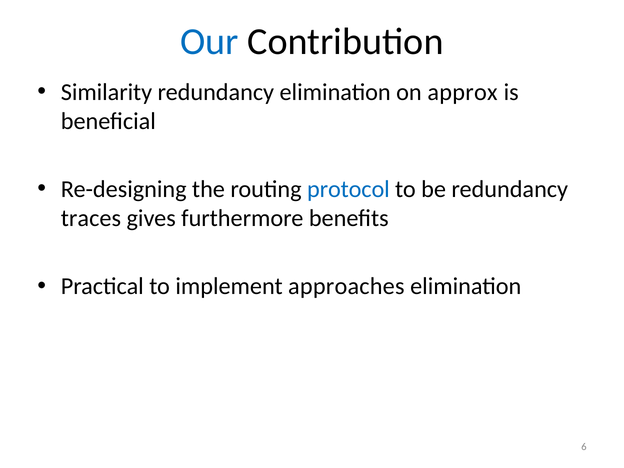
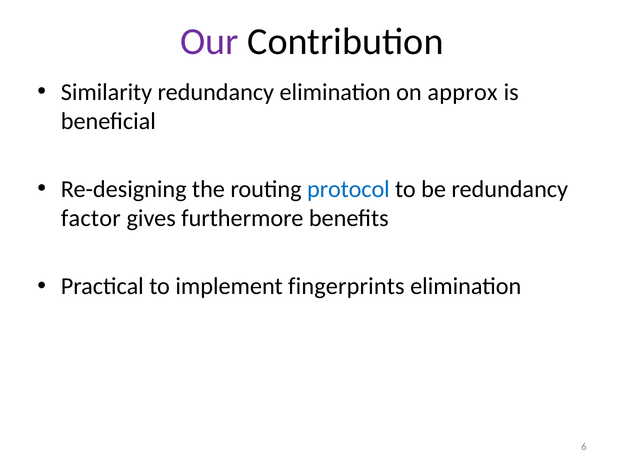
Our colour: blue -> purple
traces: traces -> factor
approaches: approaches -> fingerprints
